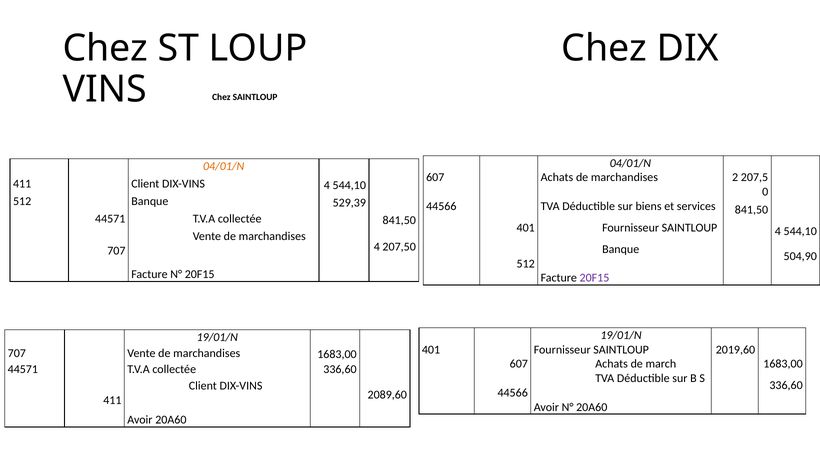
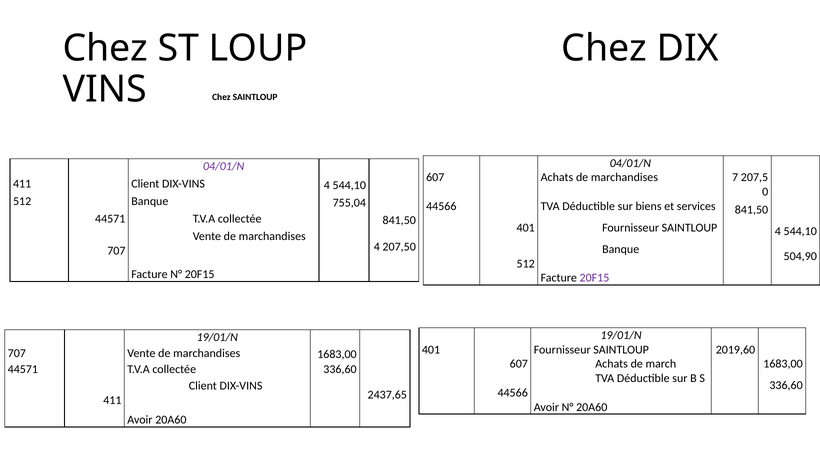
04/01/N at (224, 166) colour: orange -> purple
2: 2 -> 7
529,39: 529,39 -> 755,04
2089,60: 2089,60 -> 2437,65
